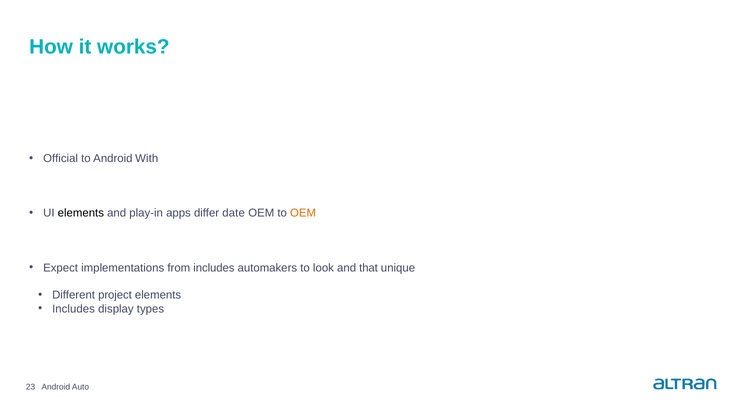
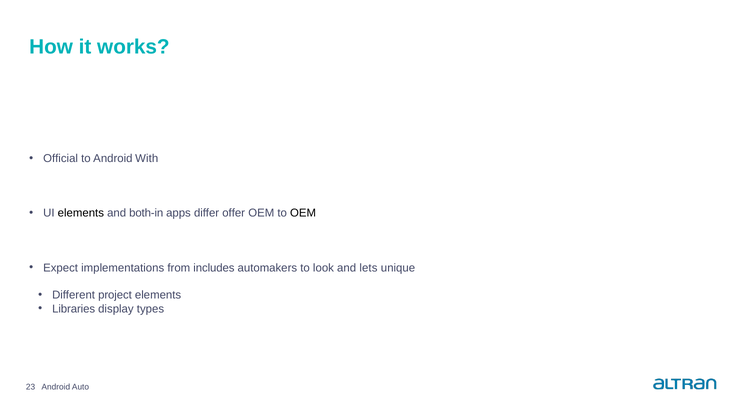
play-in: play-in -> both-in
date: date -> offer
OEM at (303, 213) colour: orange -> black
that: that -> lets
Includes at (74, 309): Includes -> Libraries
